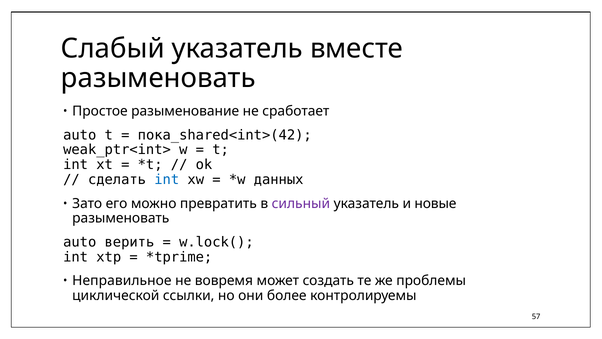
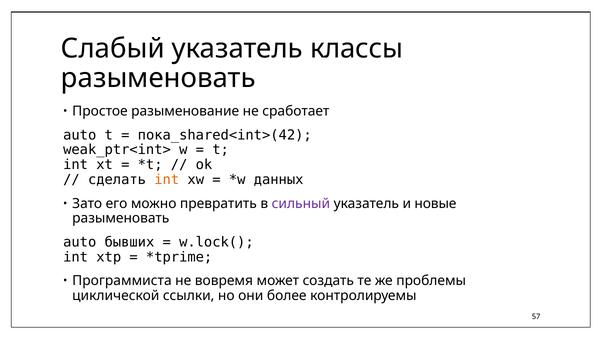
вместе: вместе -> классы
int at (167, 180) colour: blue -> orange
верить: верить -> бывших
Неправильное: Неправильное -> Программиста
